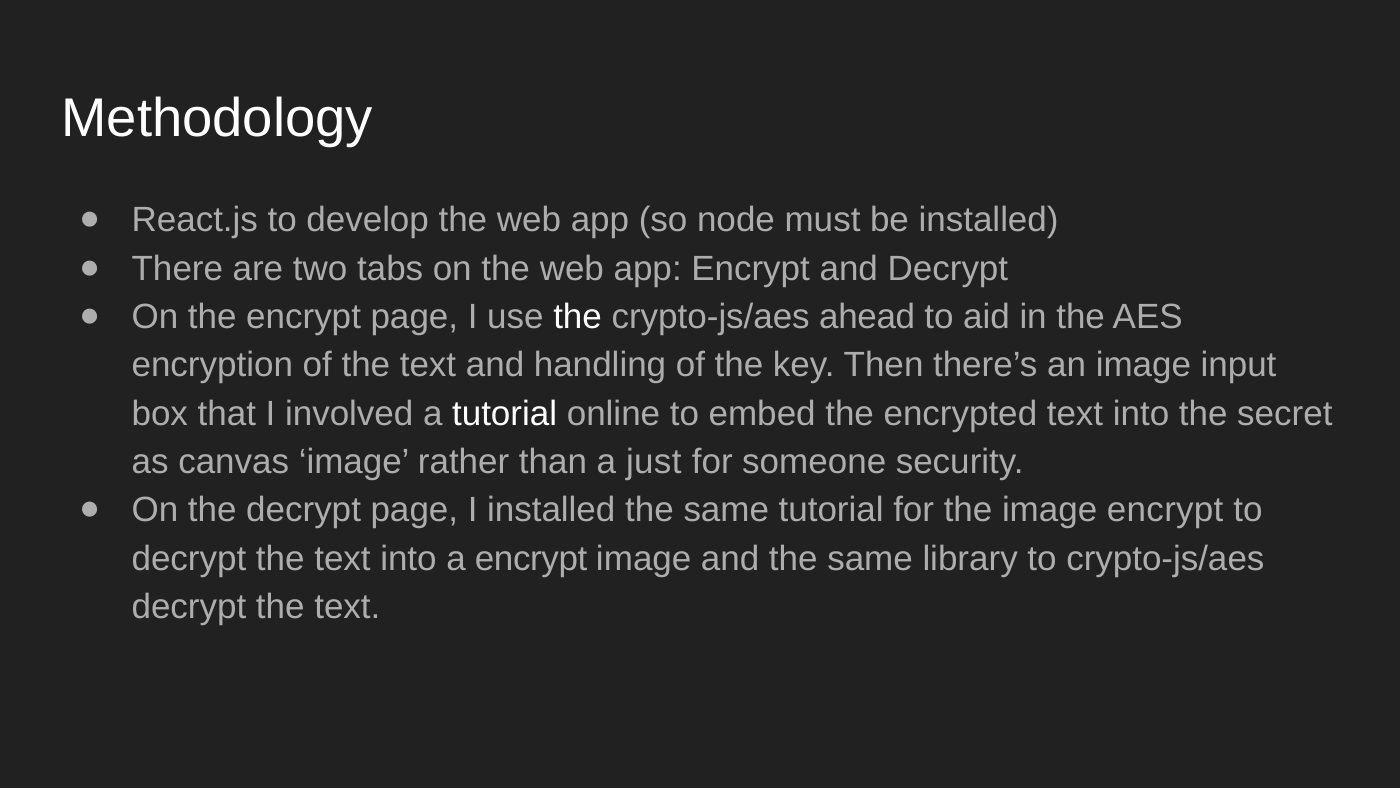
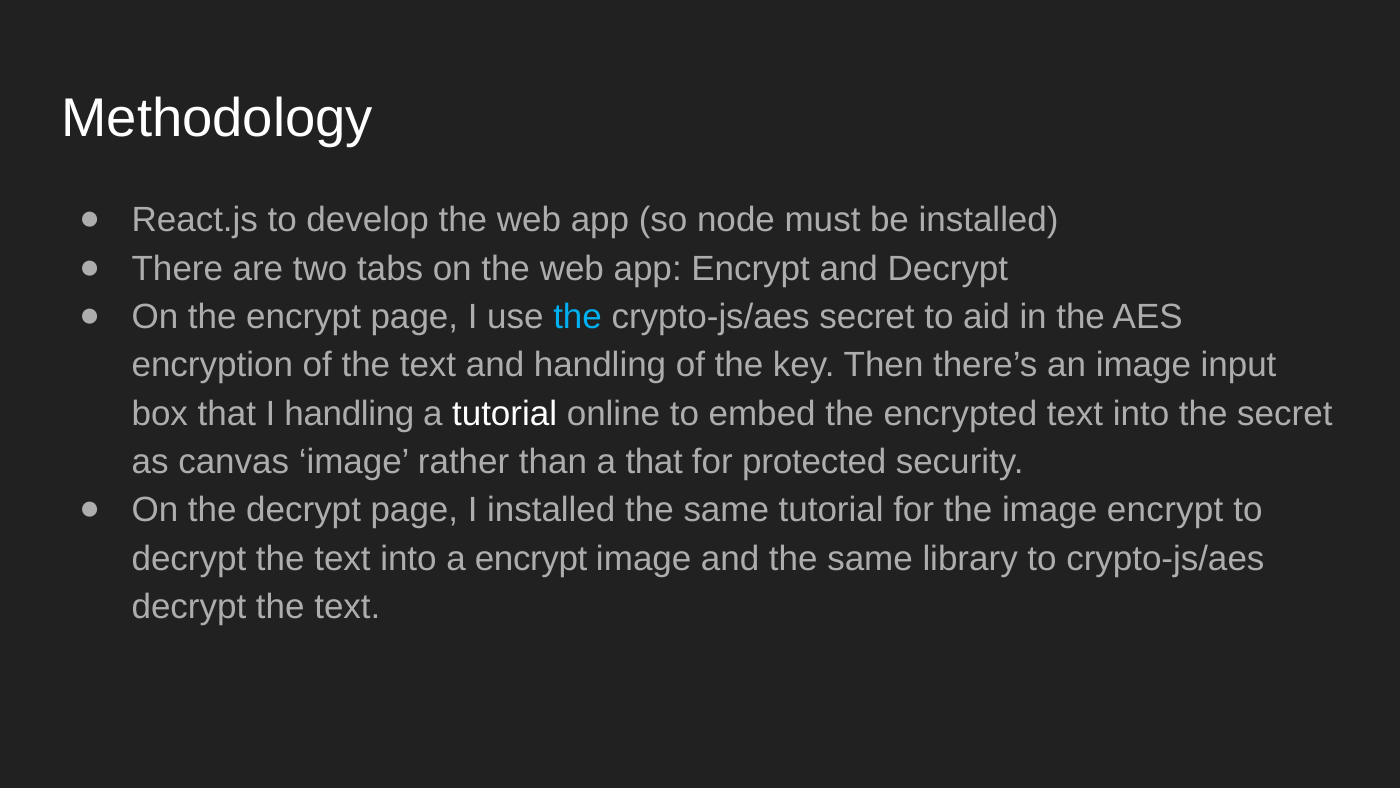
the at (578, 317) colour: white -> light blue
crypto-js/aes ahead: ahead -> secret
I involved: involved -> handling
a just: just -> that
someone: someone -> protected
